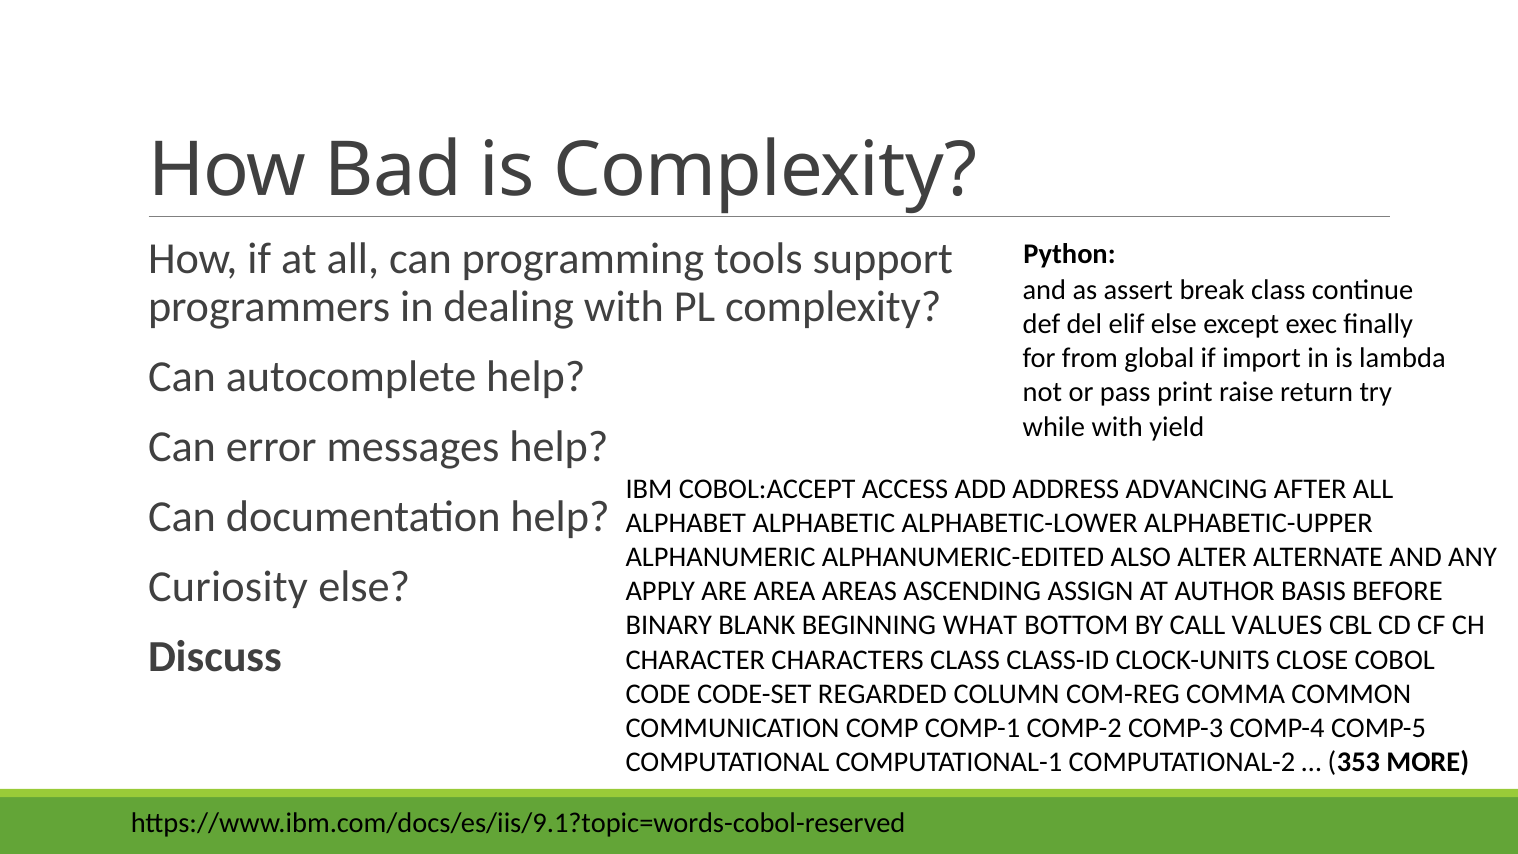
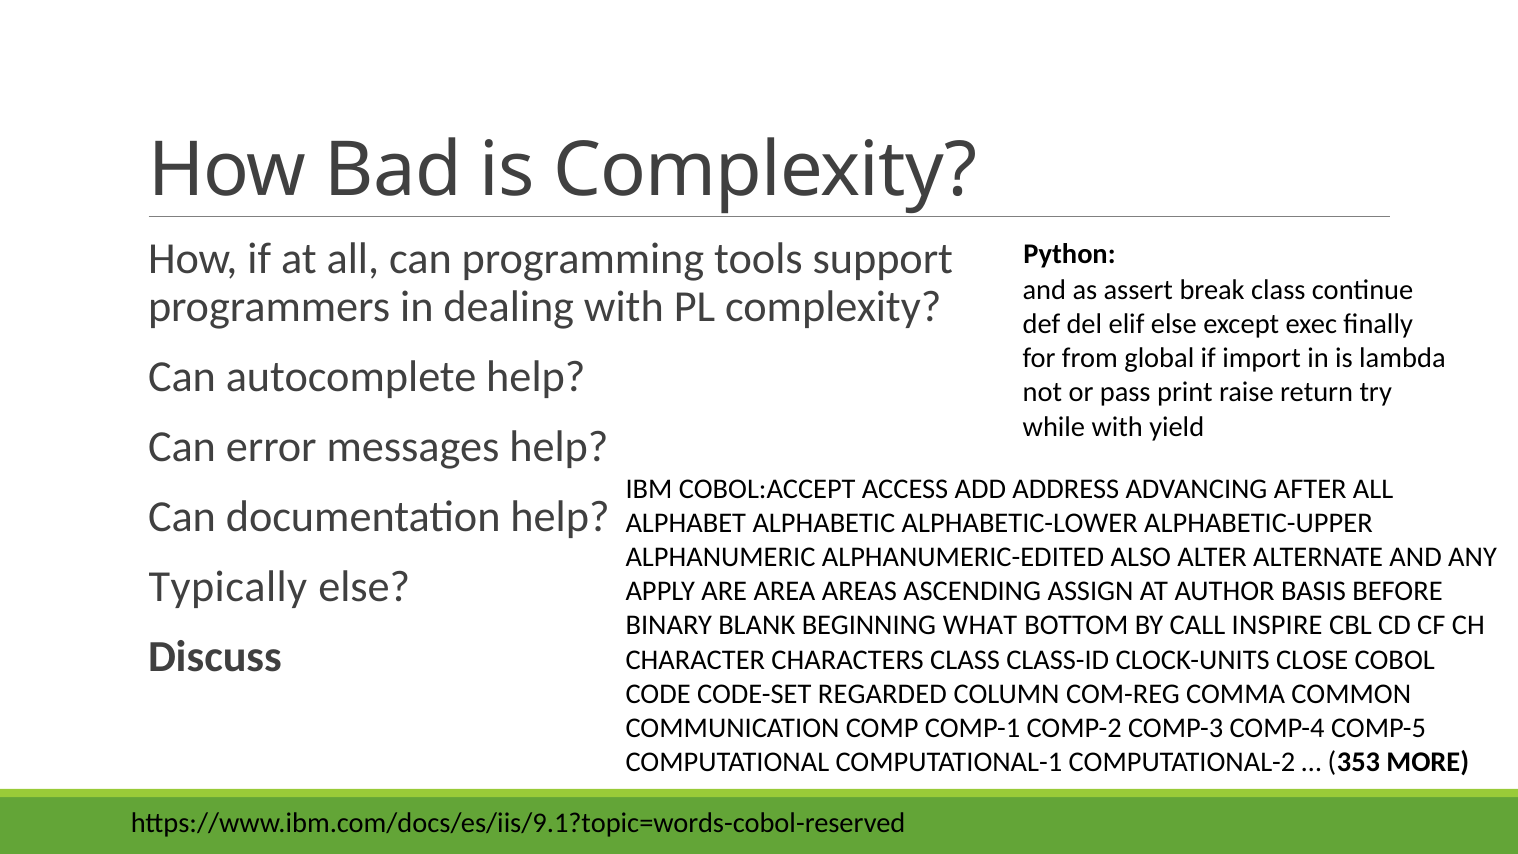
Curiosity: Curiosity -> Typically
VALUES: VALUES -> INSPIRE
